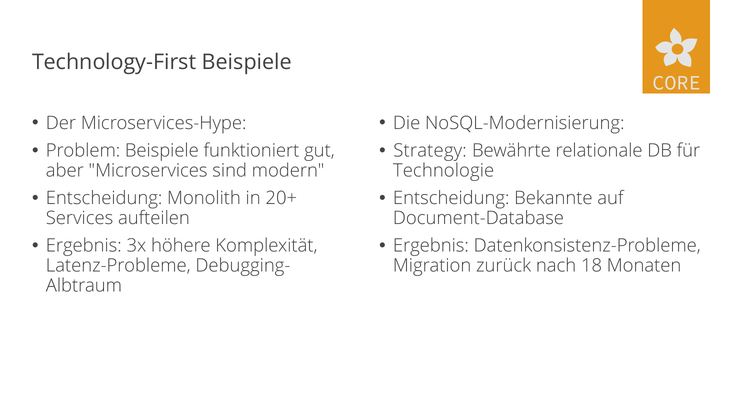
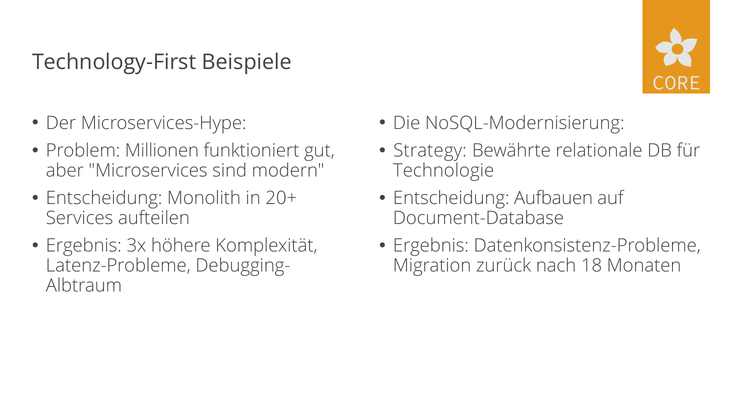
Problem Beispiele: Beispiele -> Millionen
Bekannte: Bekannte -> Aufbauen
